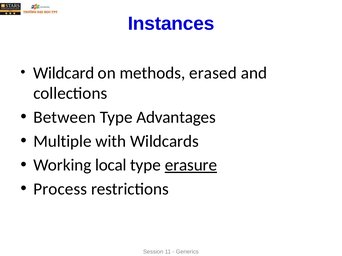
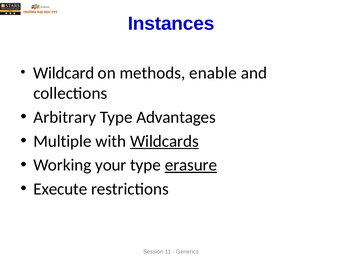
erased: erased -> enable
Between: Between -> Arbitrary
Wildcards underline: none -> present
local: local -> your
Process: Process -> Execute
